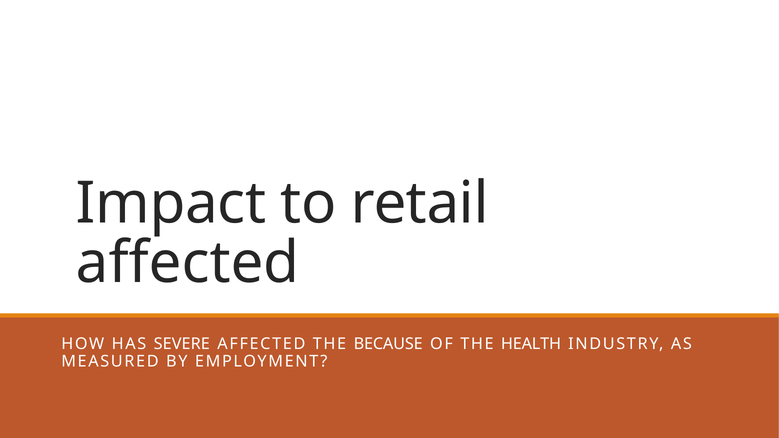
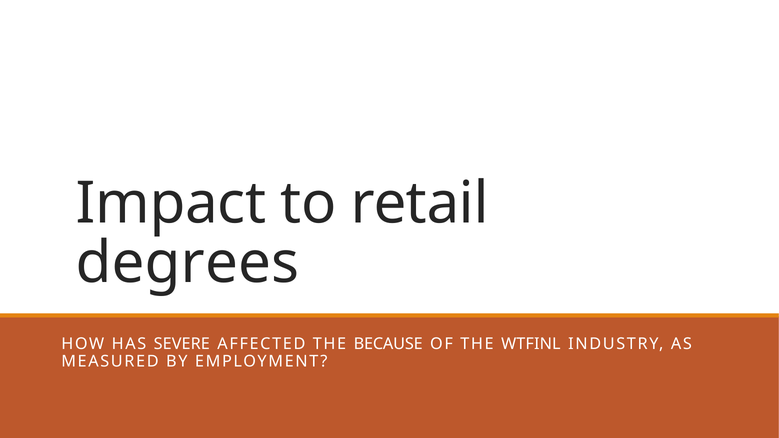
affected at (188, 263): affected -> degrees
HEALTH: HEALTH -> WTFINL
